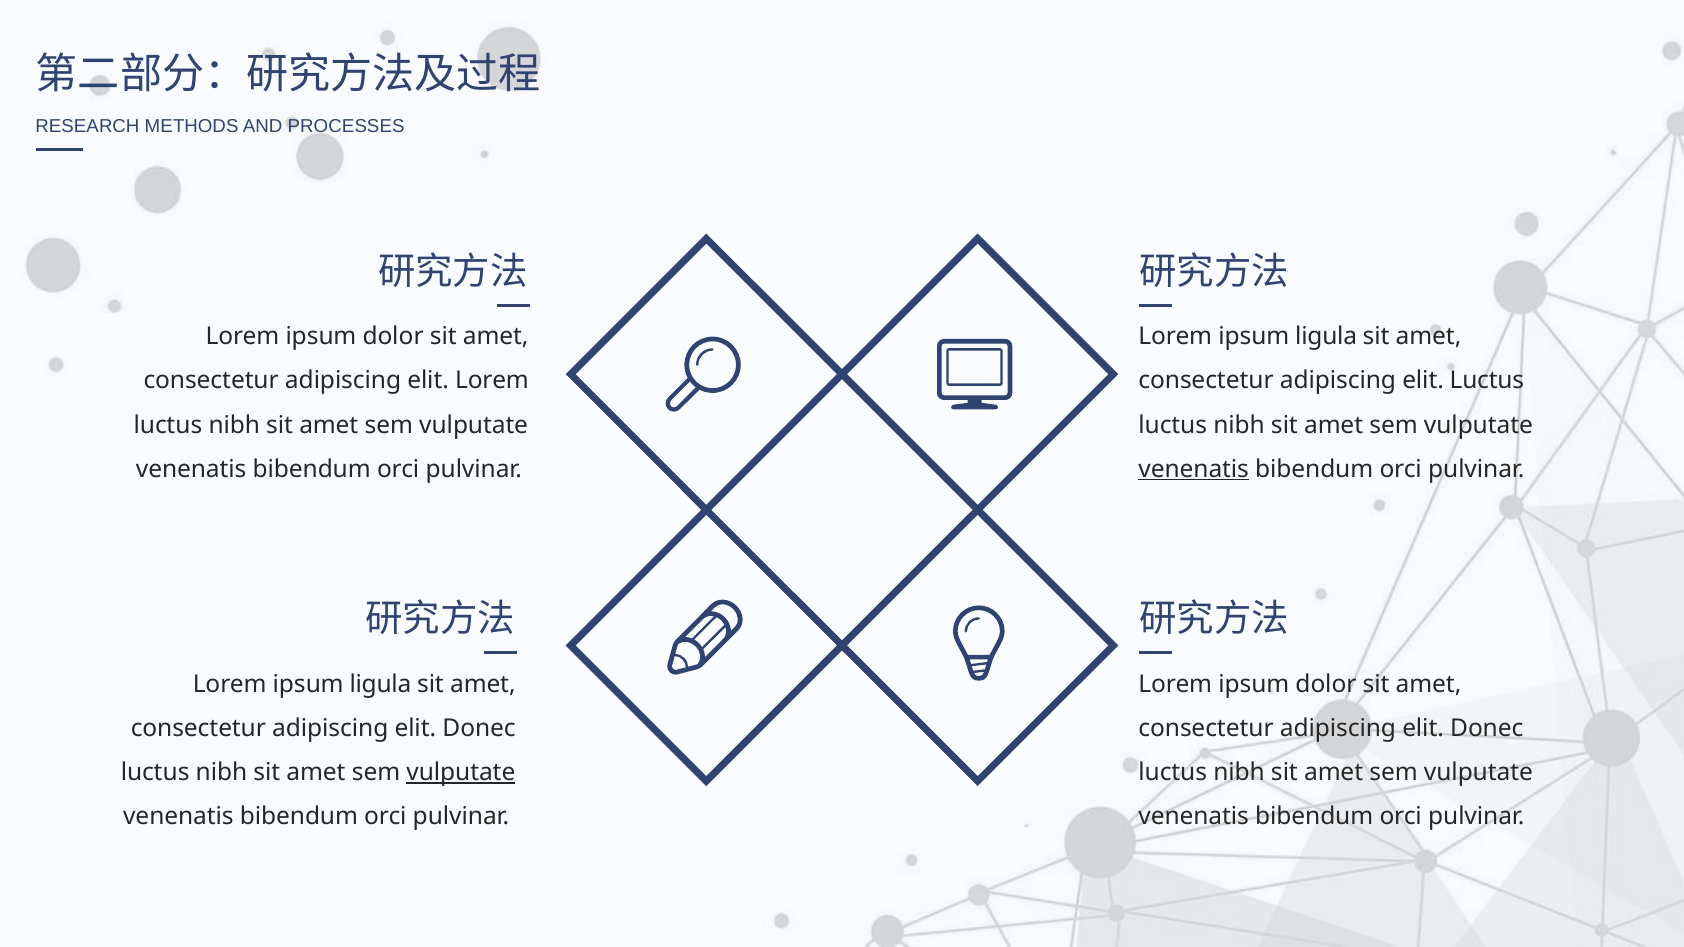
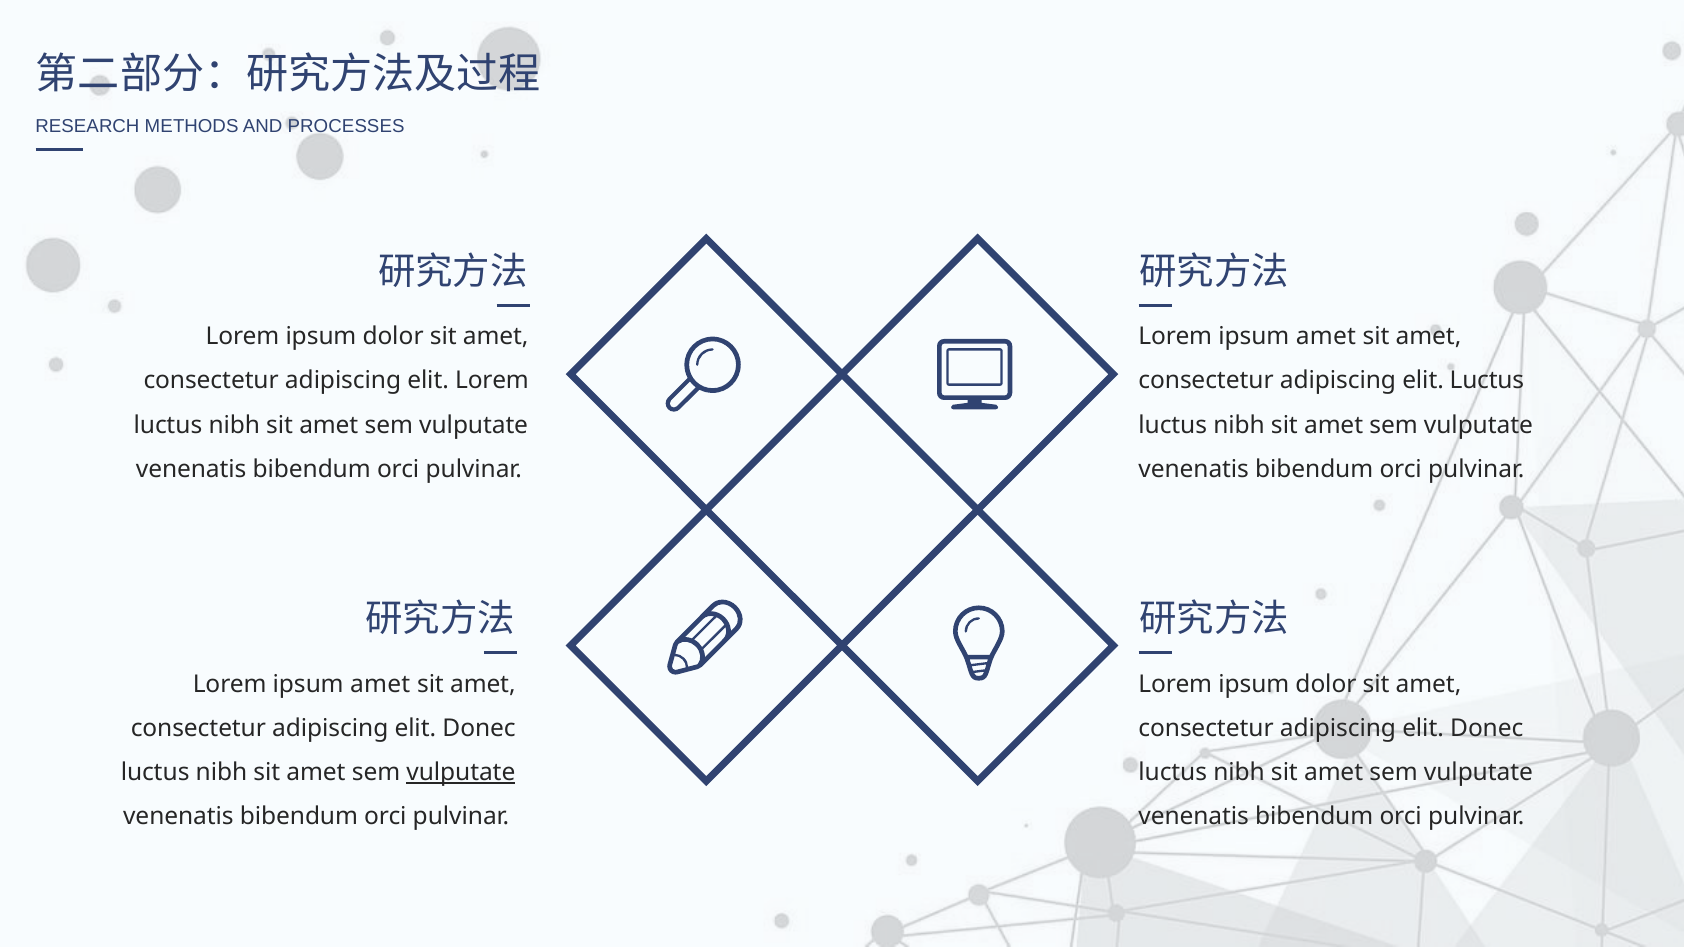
ligula at (1326, 337): ligula -> amet
venenatis at (1194, 469) underline: present -> none
ligula at (380, 684): ligula -> amet
